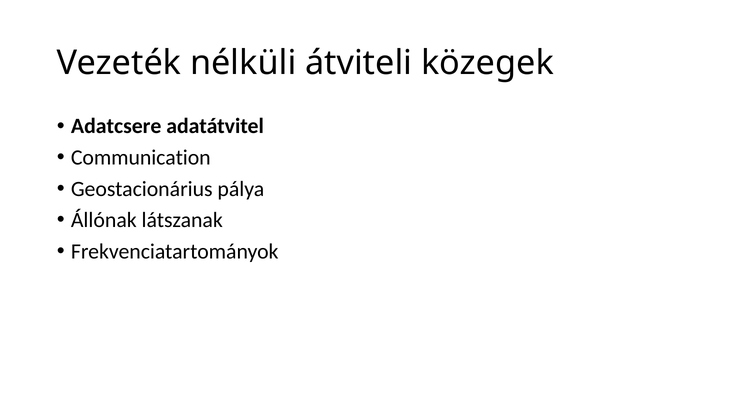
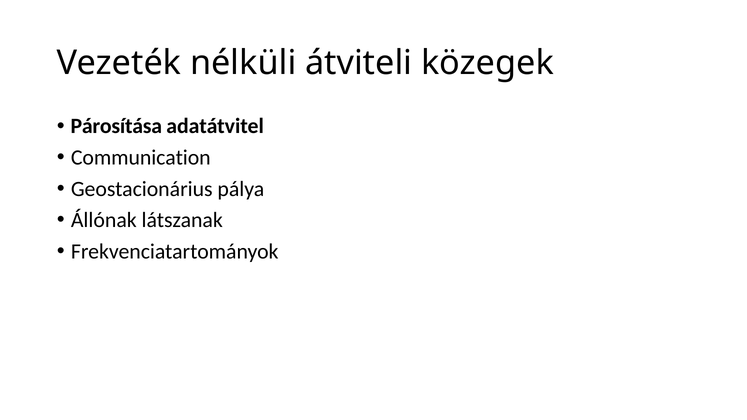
Adatcsere: Adatcsere -> Párosítása
